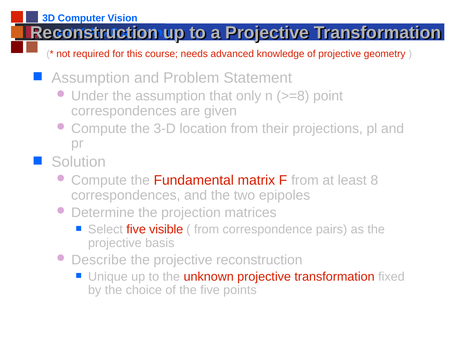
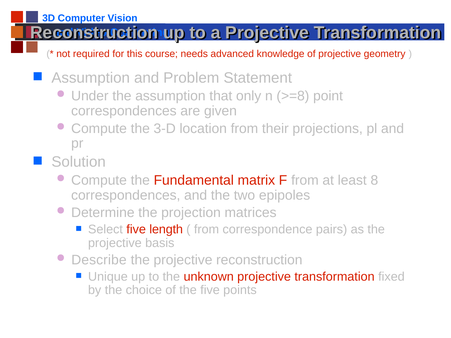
visible: visible -> length
